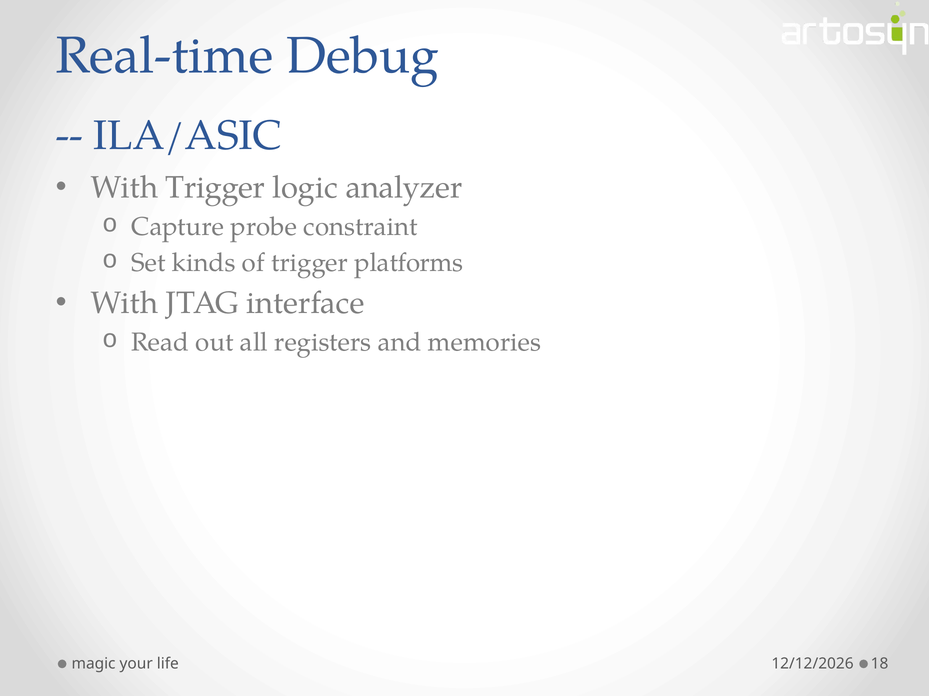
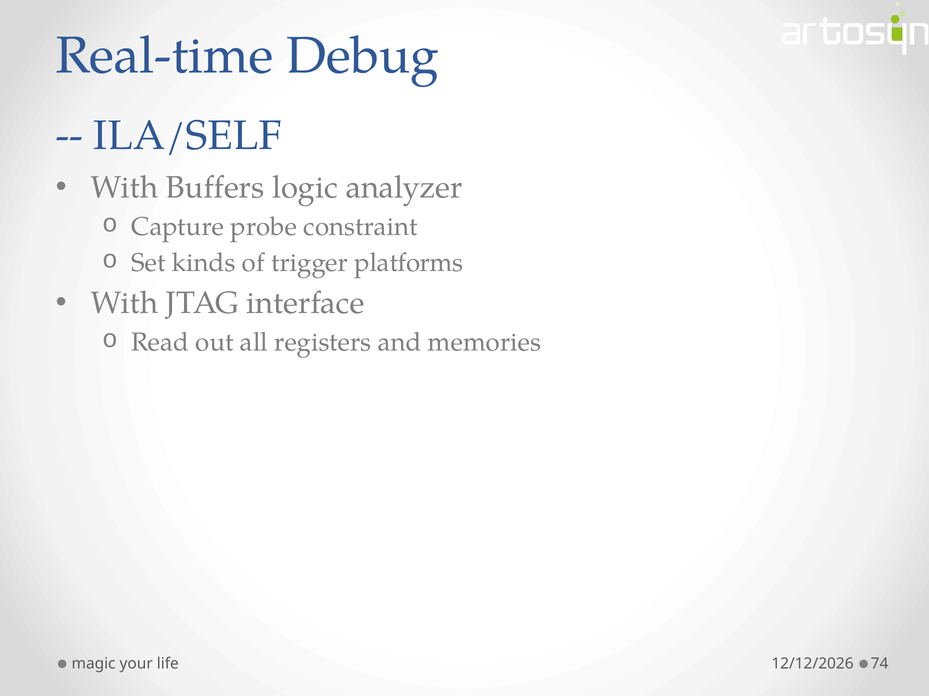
ILA/ASIC: ILA/ASIC -> ILA/SELF
With Trigger: Trigger -> Buffers
18: 18 -> 74
